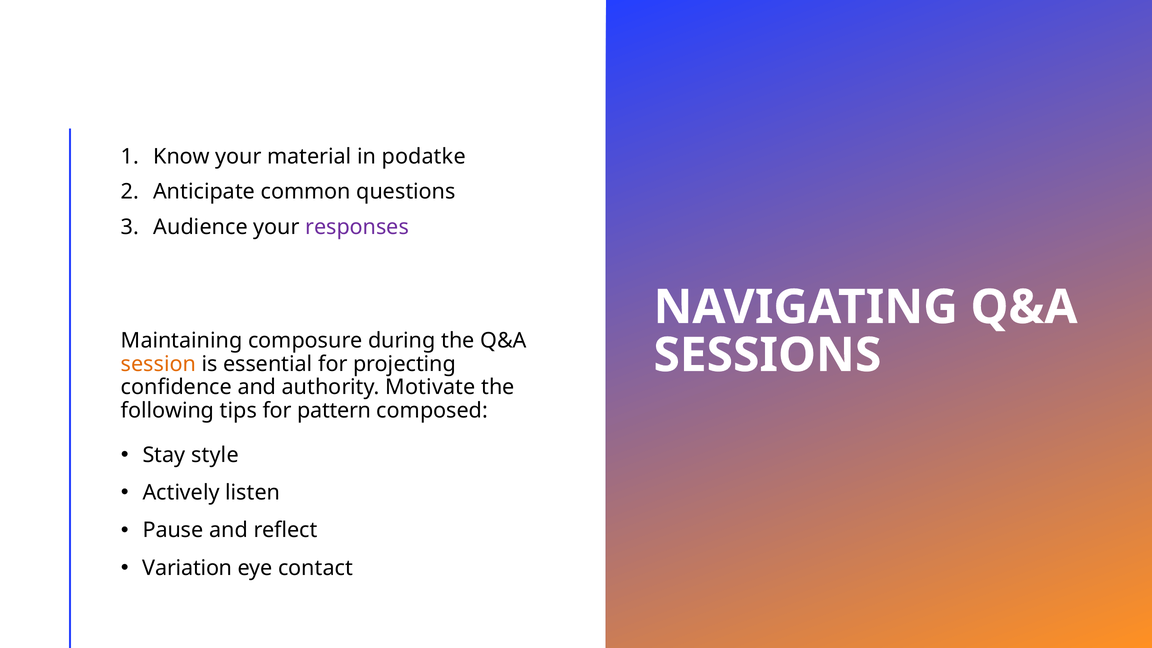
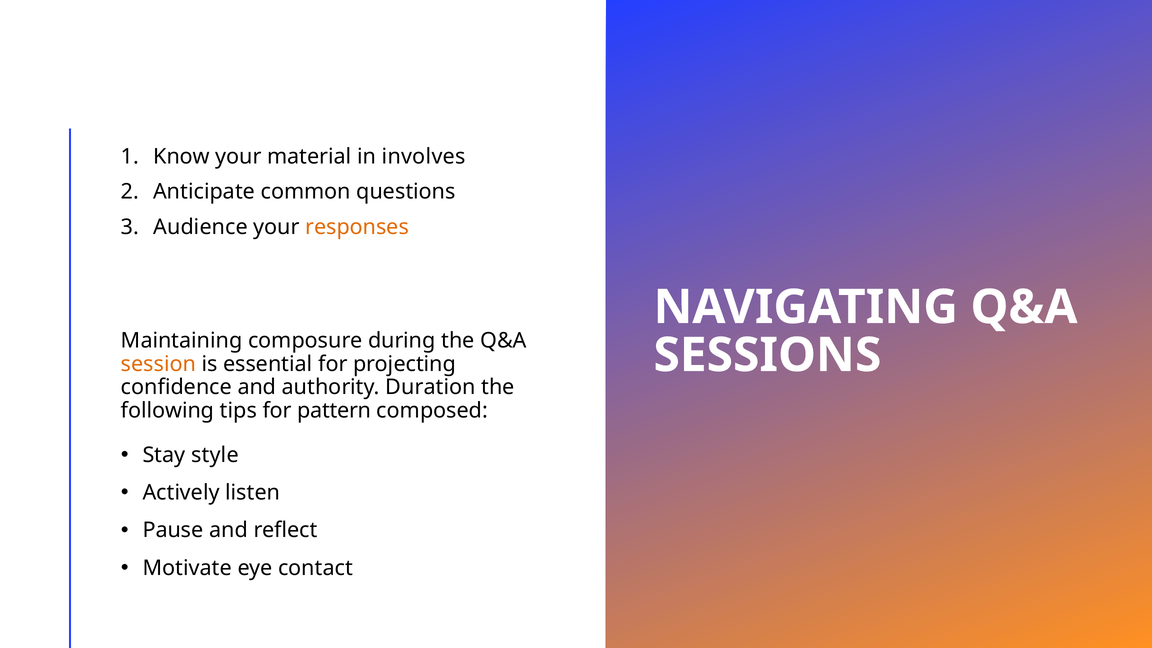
podatke: podatke -> involves
responses colour: purple -> orange
Motivate: Motivate -> Duration
Variation: Variation -> Motivate
